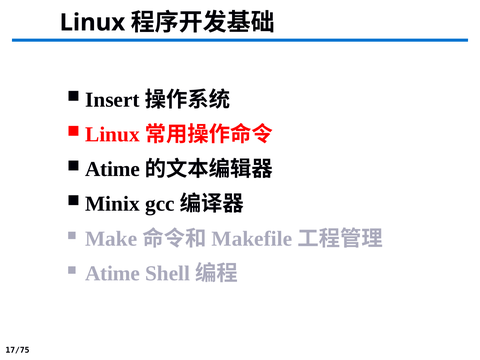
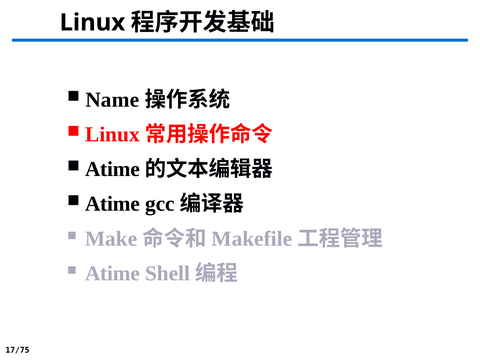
Insert: Insert -> Name
Minix at (112, 204): Minix -> Atime
